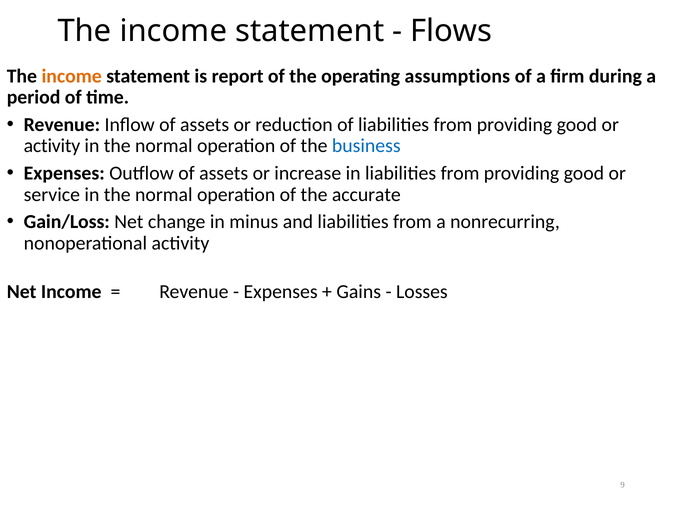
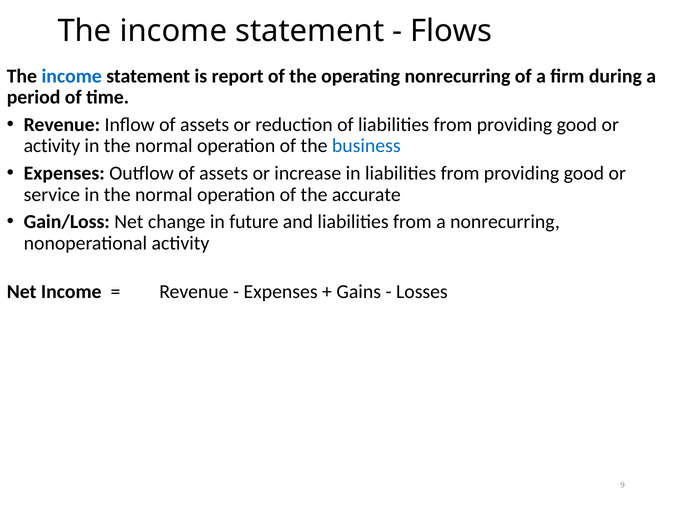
income at (72, 76) colour: orange -> blue
operating assumptions: assumptions -> nonrecurring
minus: minus -> future
